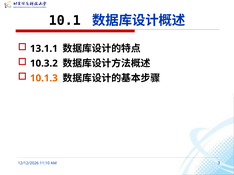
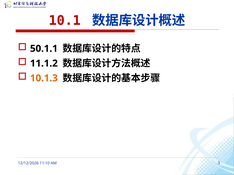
10.1 colour: black -> red
13.1.1: 13.1.1 -> 50.1.1
10.3.2: 10.3.2 -> 11.1.2
